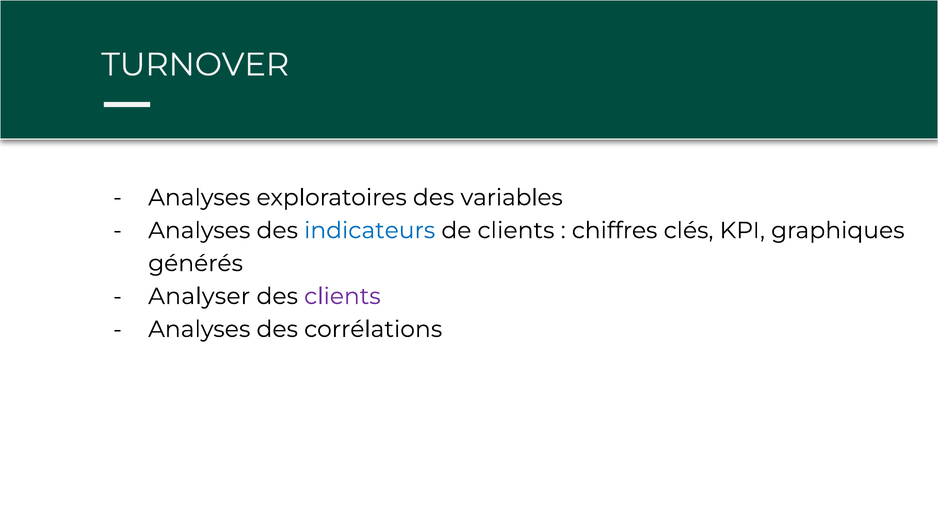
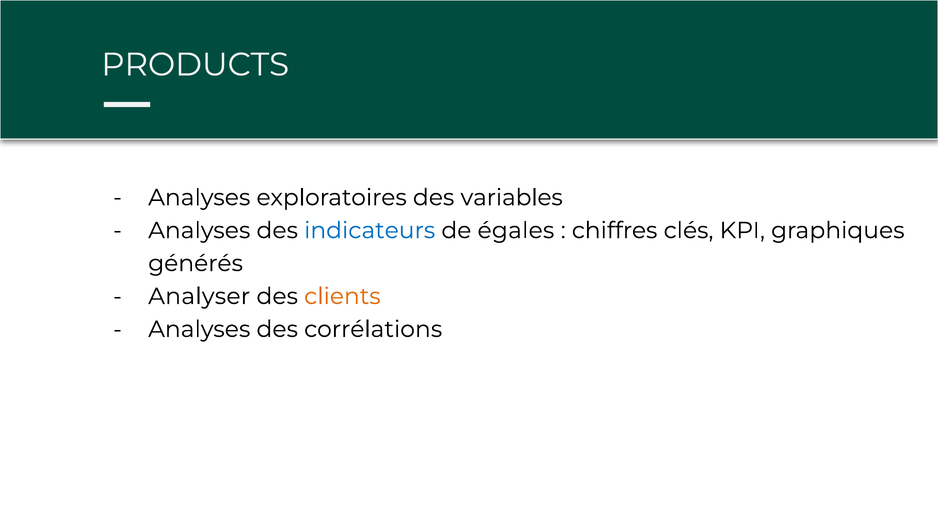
TURNOVER: TURNOVER -> PRODUCTS
de clients: clients -> égales
clients at (342, 296) colour: purple -> orange
